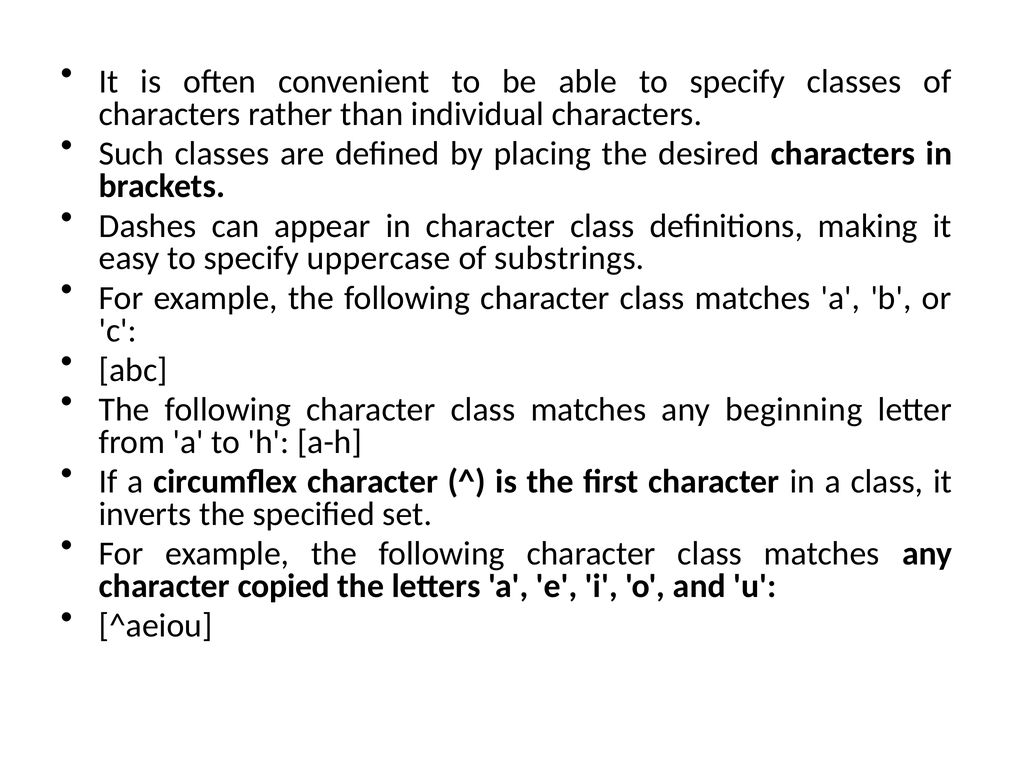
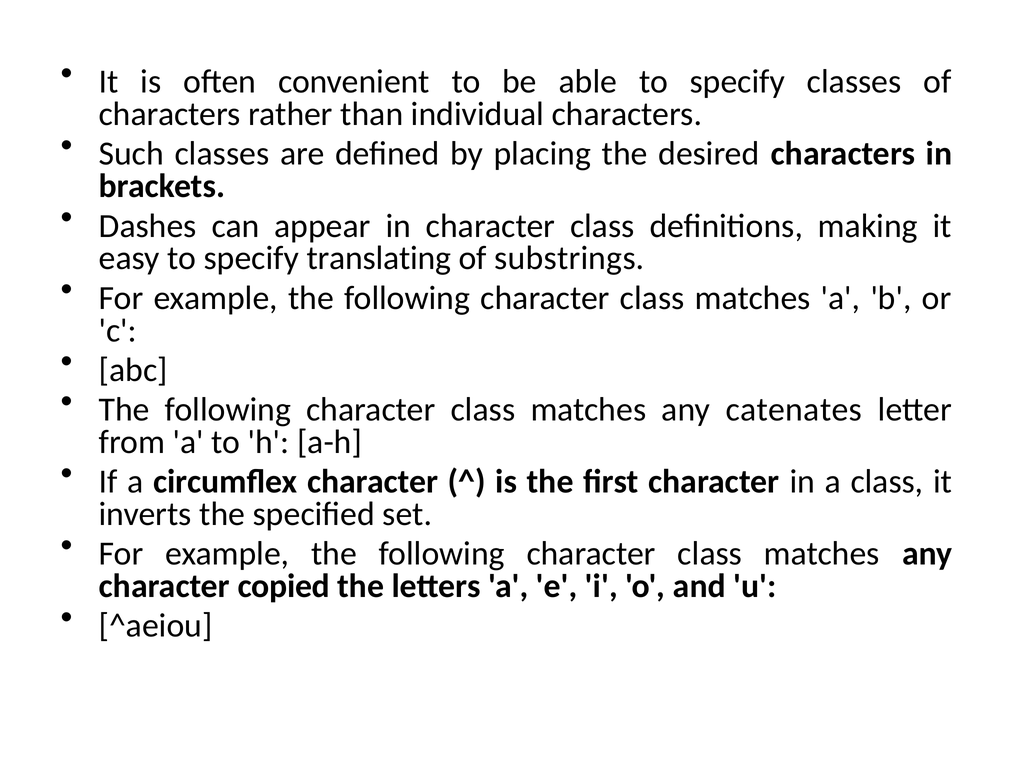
uppercase: uppercase -> translating
beginning: beginning -> catenates
